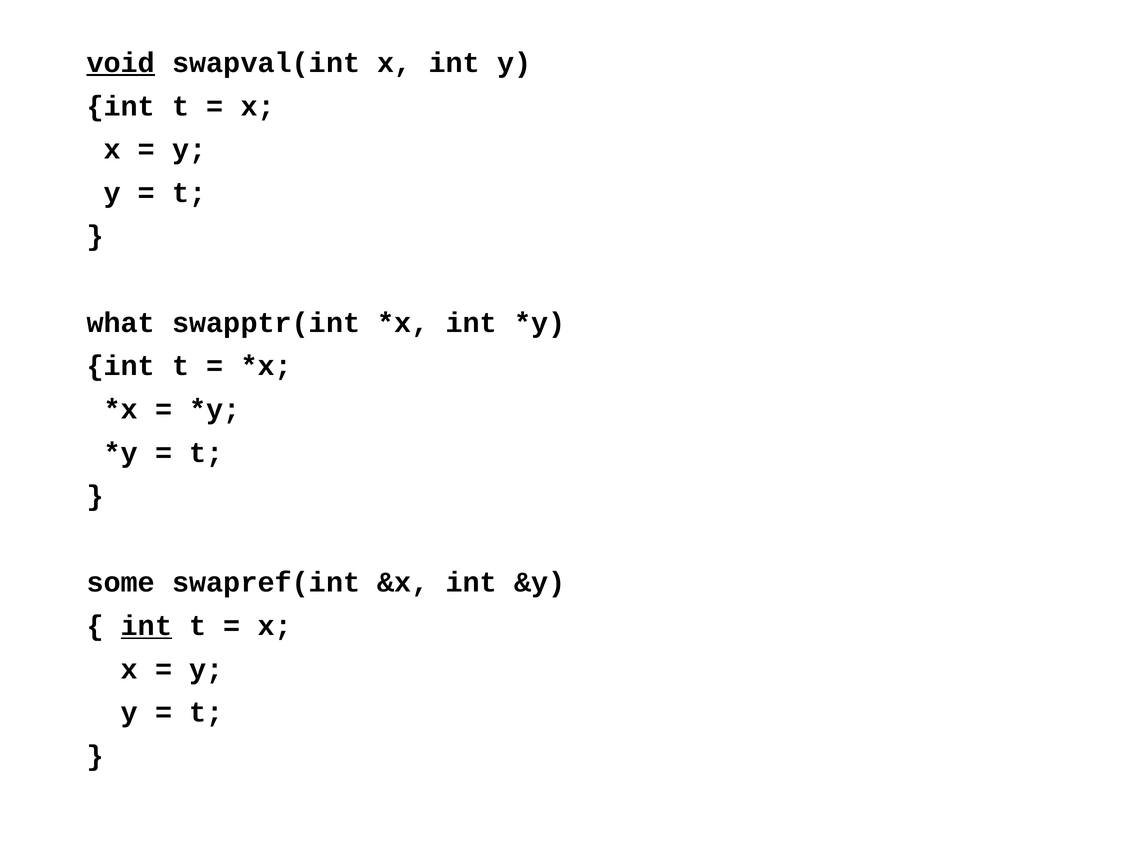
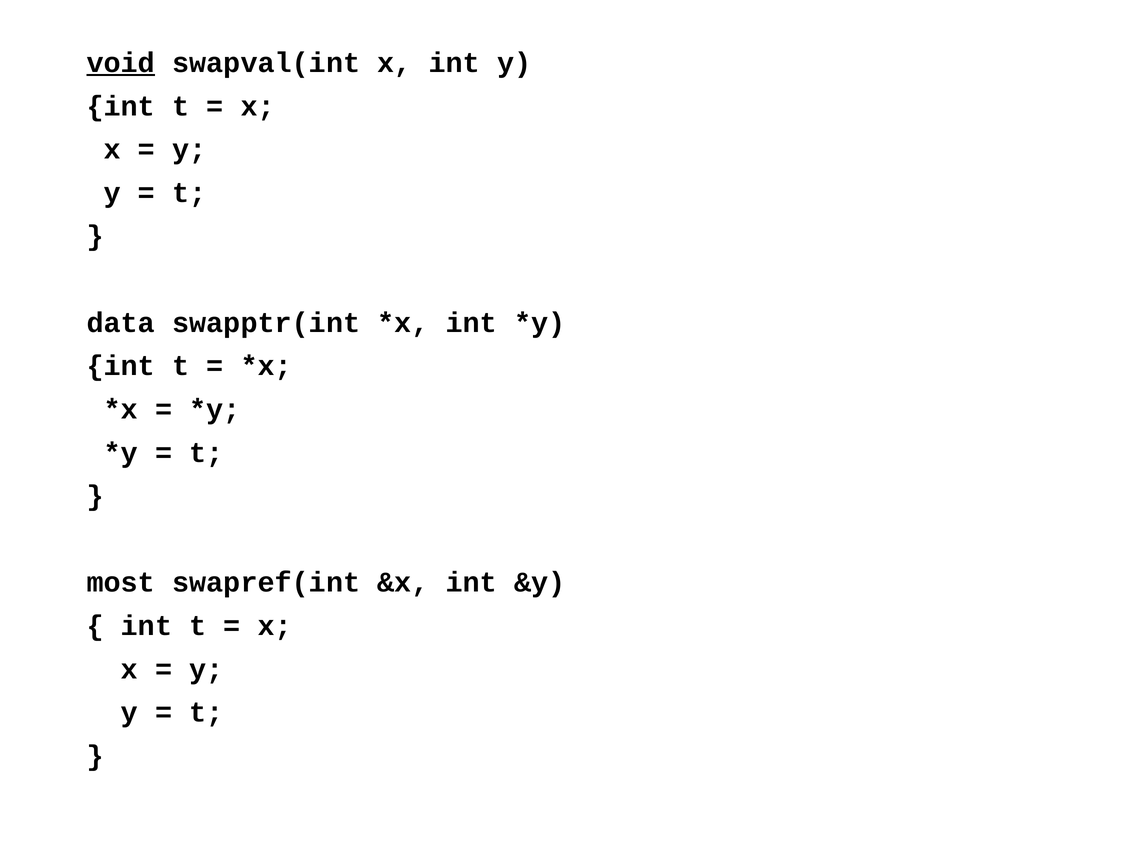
what: what -> data
some: some -> most
int at (146, 626) underline: present -> none
